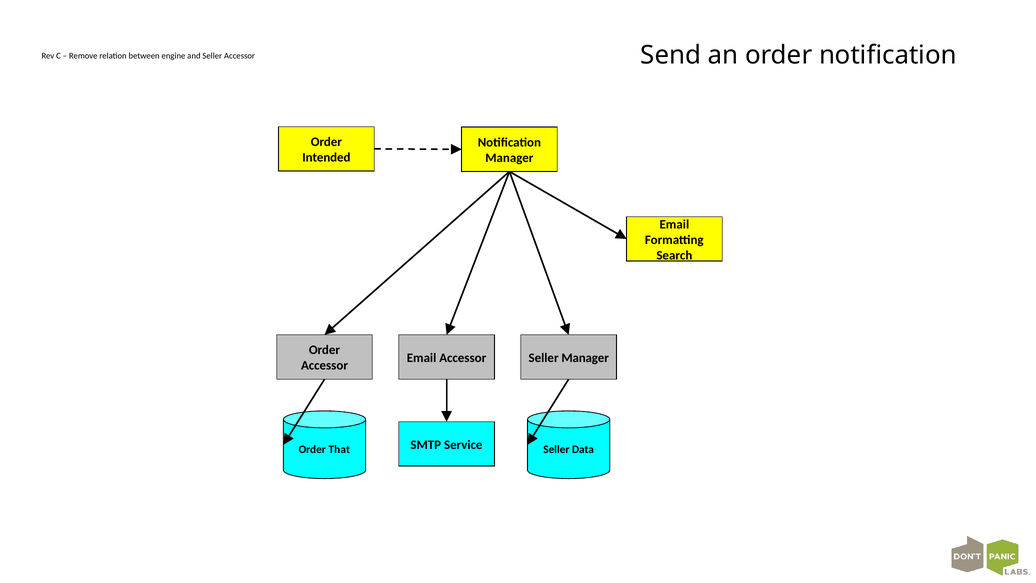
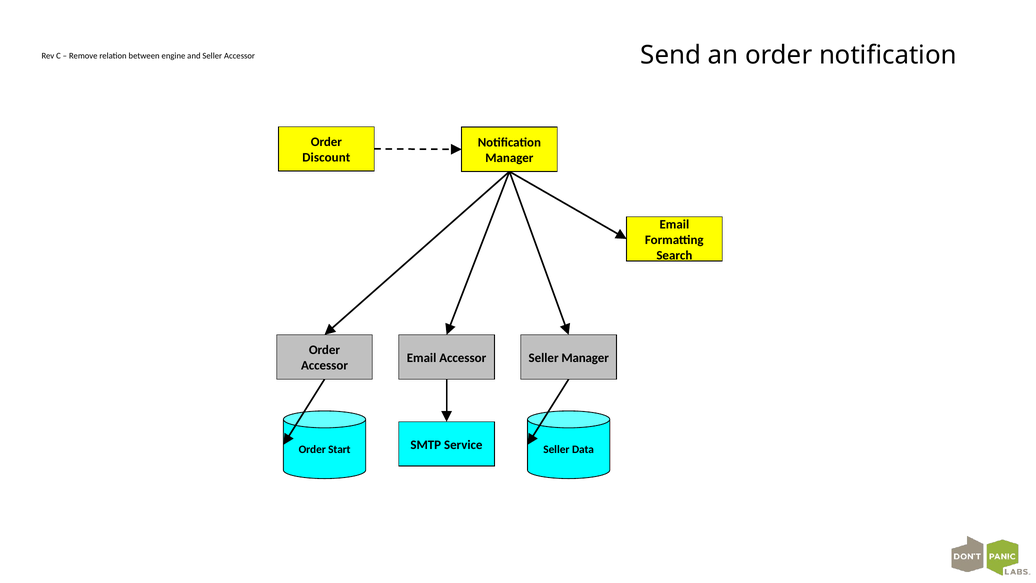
Intended: Intended -> Discount
That: That -> Start
